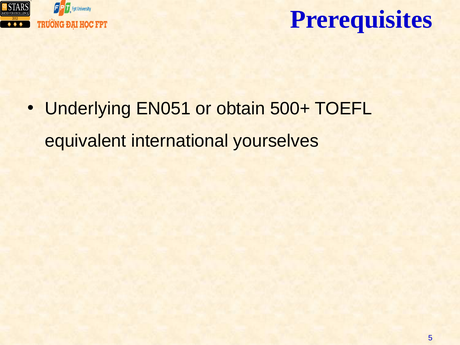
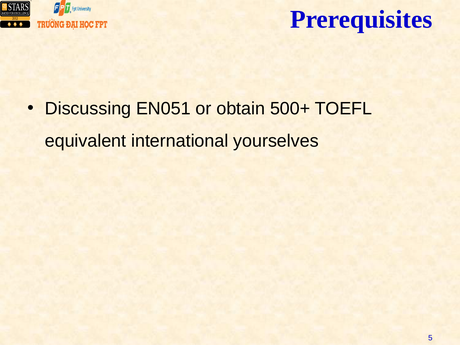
Underlying: Underlying -> Discussing
